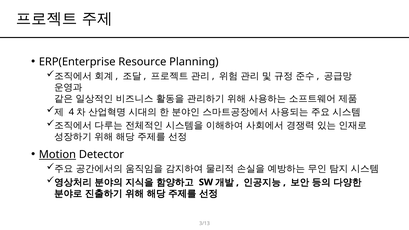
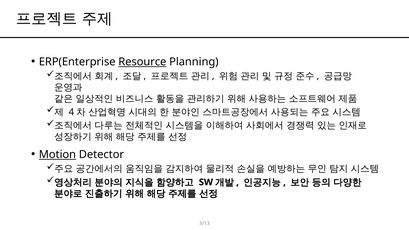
Resource underline: none -> present
